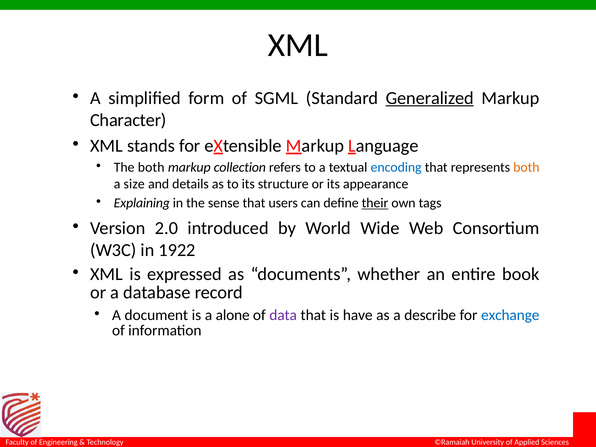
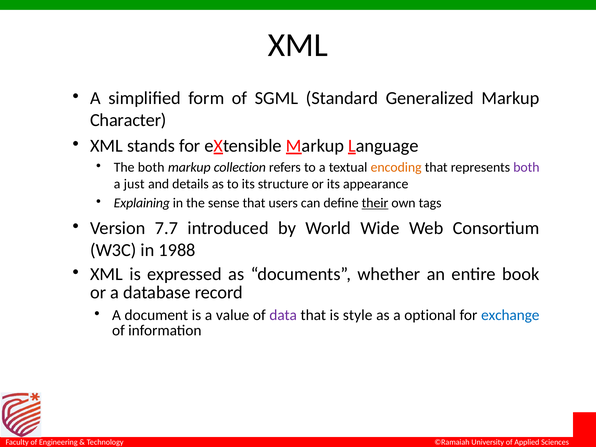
Generalized underline: present -> none
encoding colour: blue -> orange
both at (526, 167) colour: orange -> purple
size: size -> just
2.0: 2.0 -> 7.7
1922: 1922 -> 1988
alone: alone -> value
have: have -> style
describe: describe -> optional
